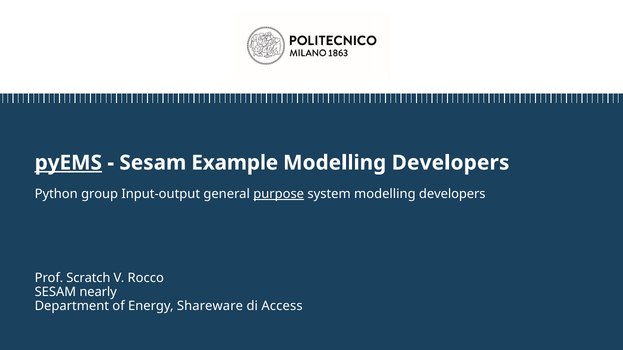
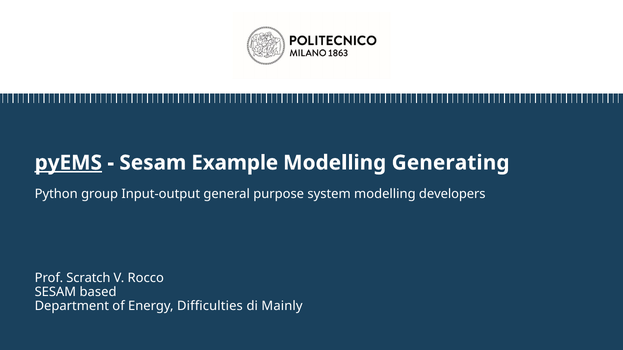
Developers at (451, 163): Developers -> Generating
purpose underline: present -> none
nearly: nearly -> based
Shareware: Shareware -> Difficulties
Access: Access -> Mainly
